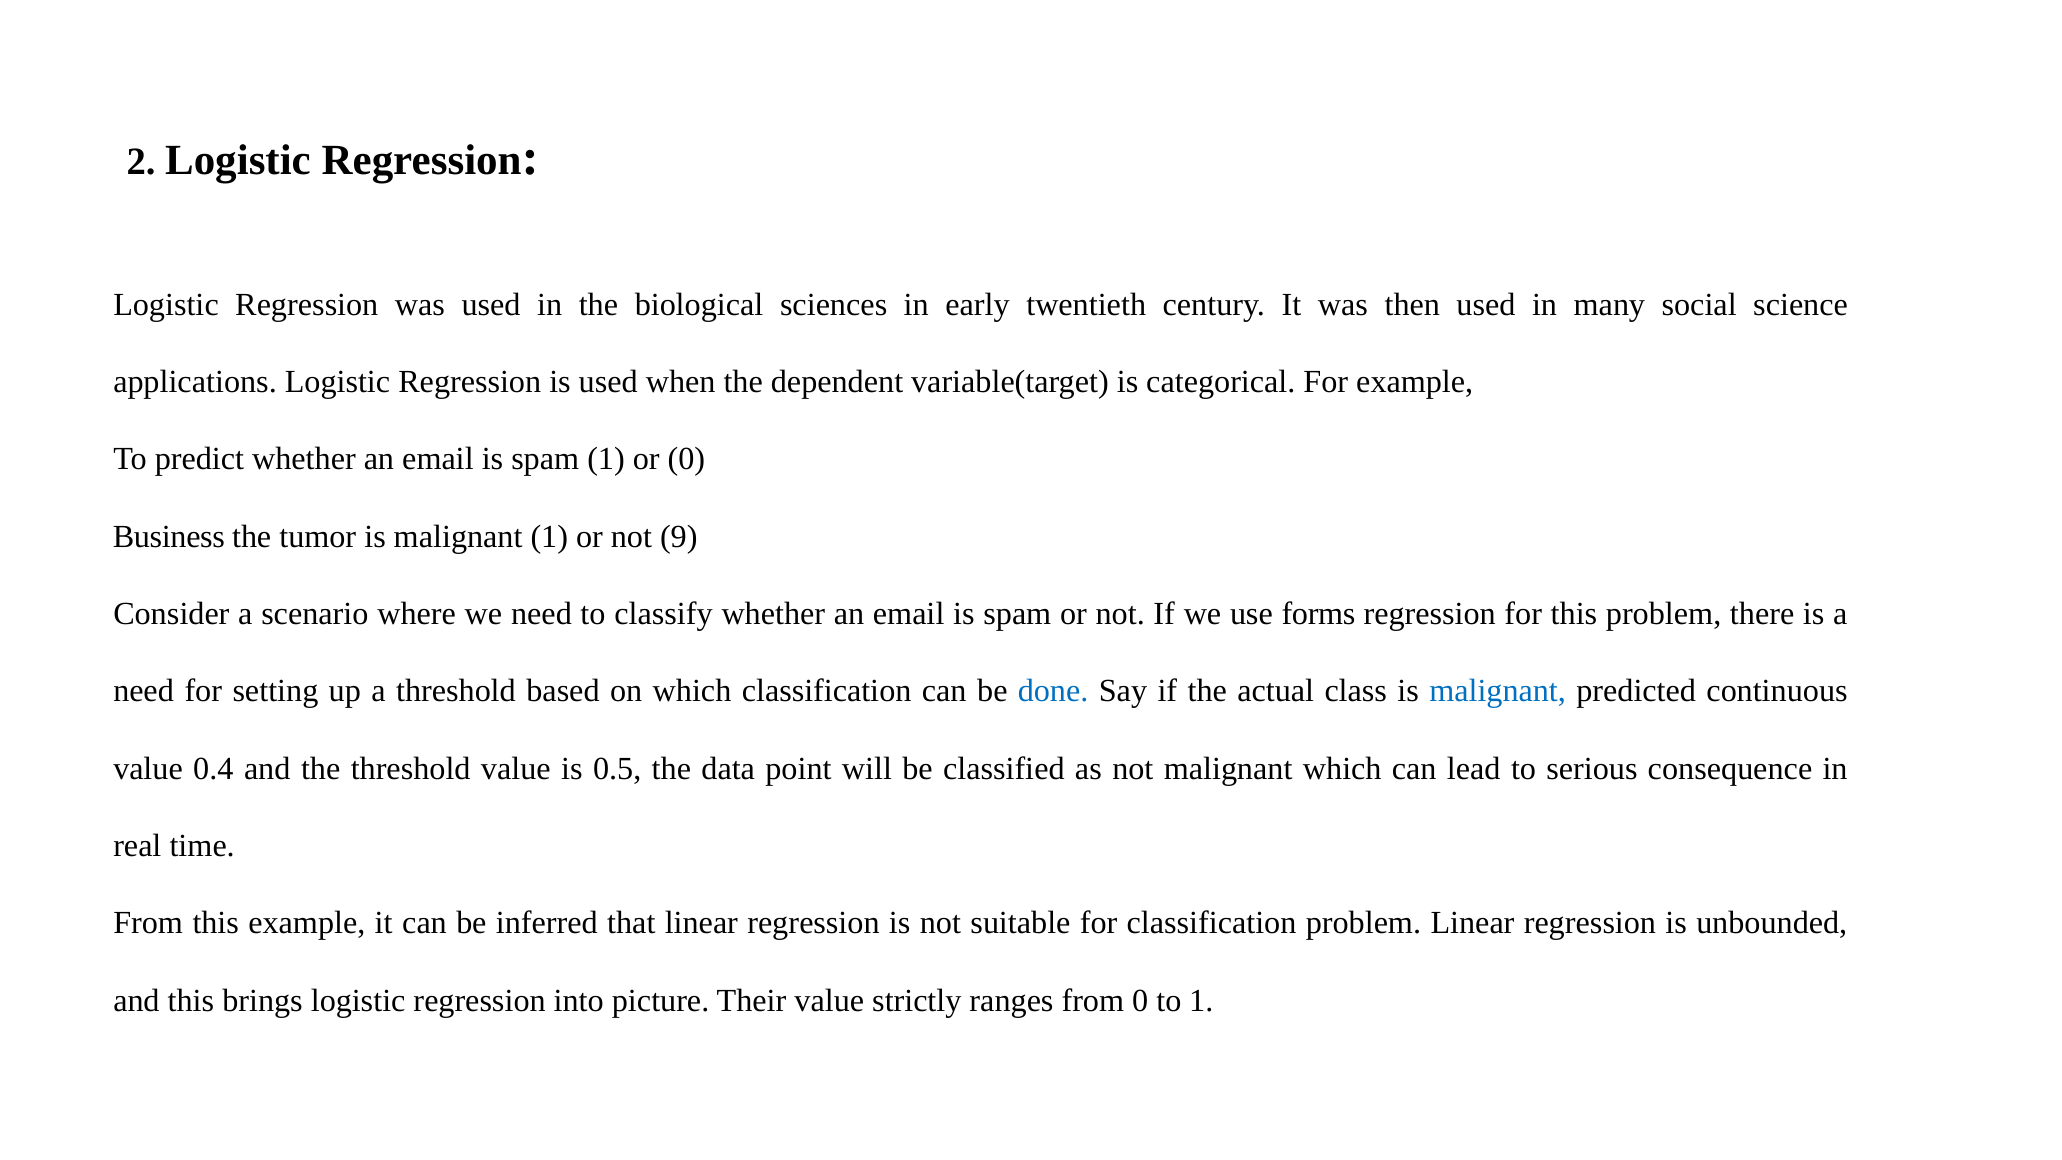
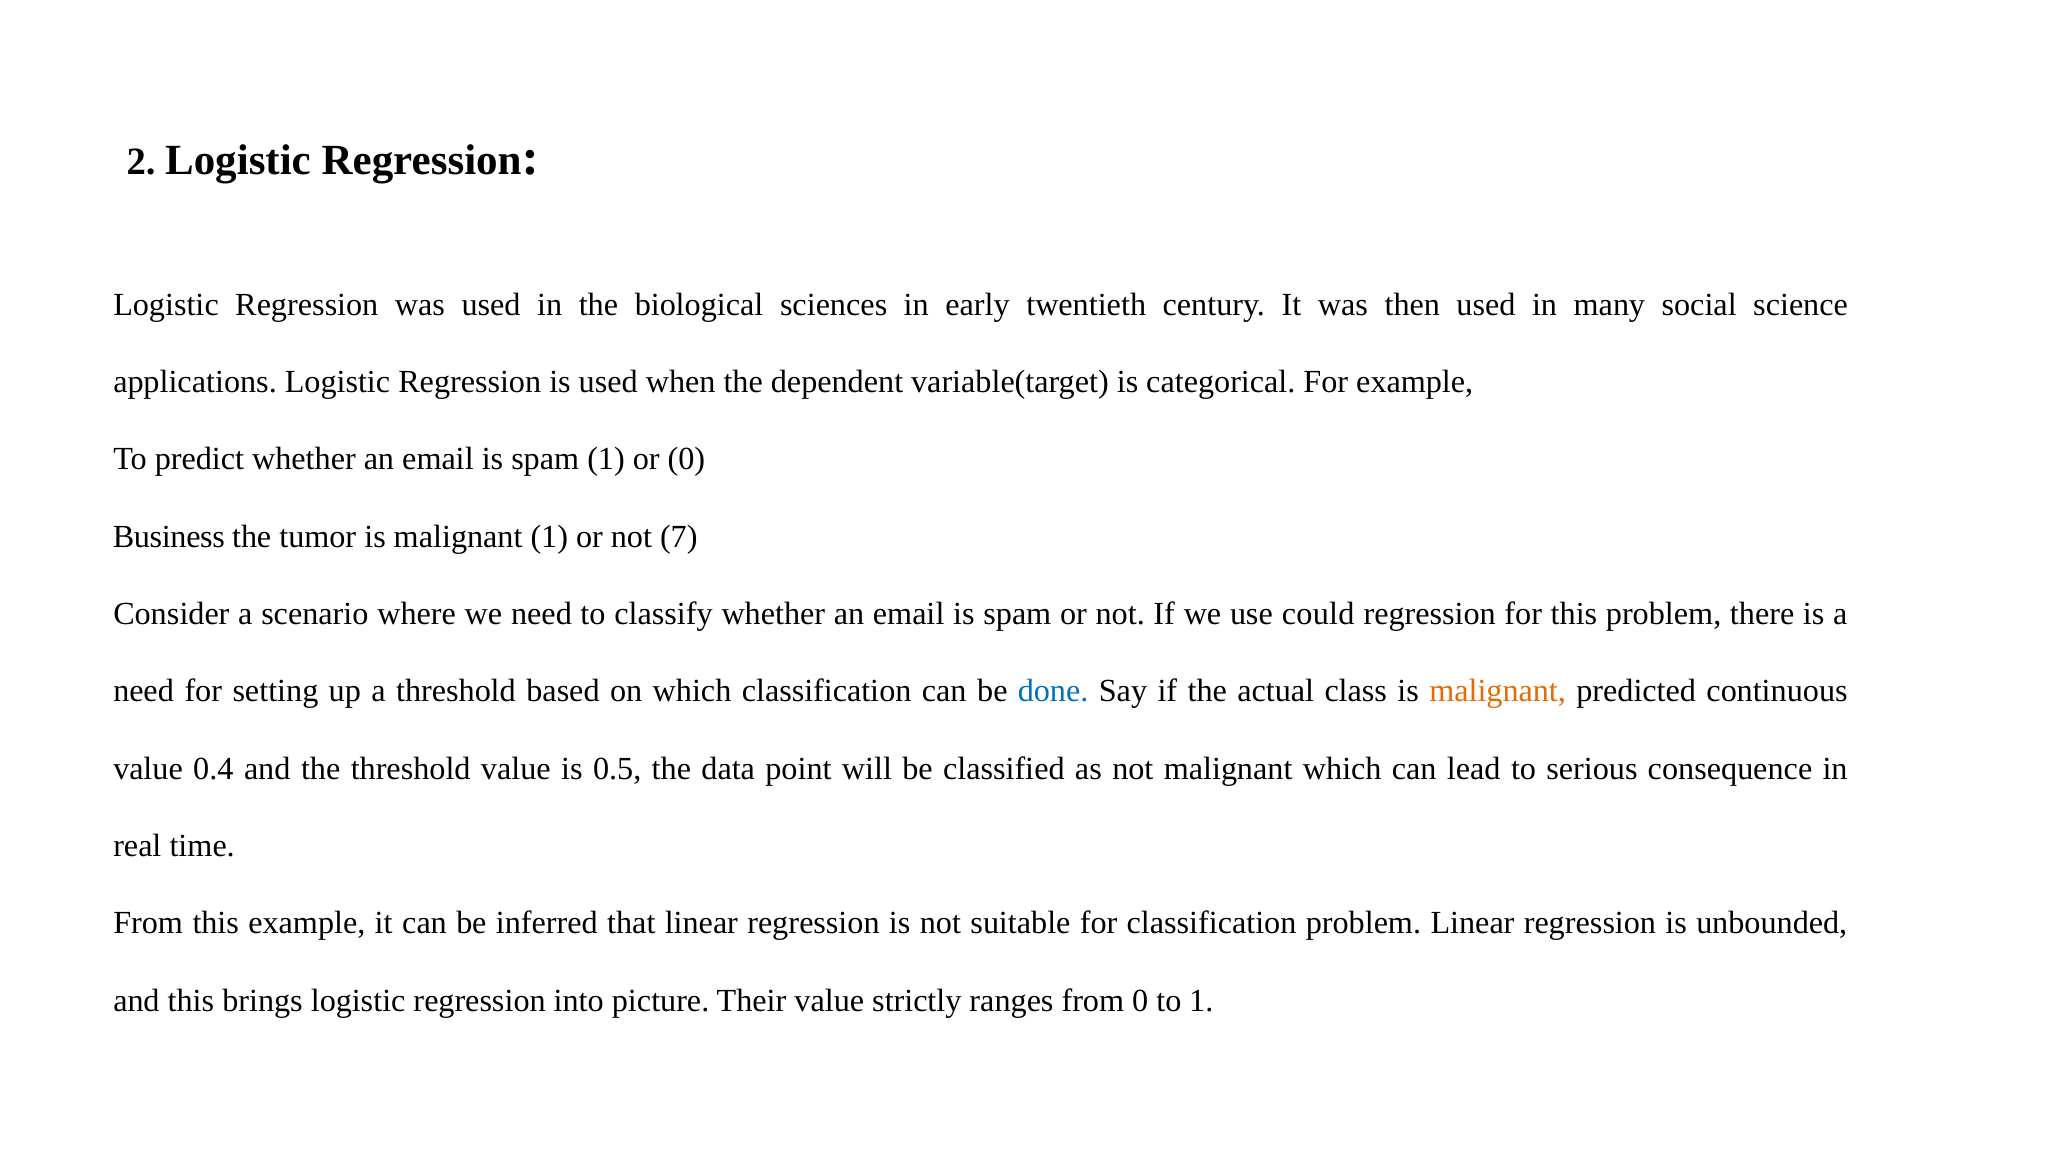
9: 9 -> 7
forms: forms -> could
malignant at (1498, 691) colour: blue -> orange
